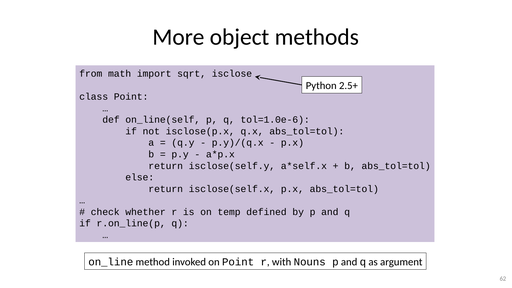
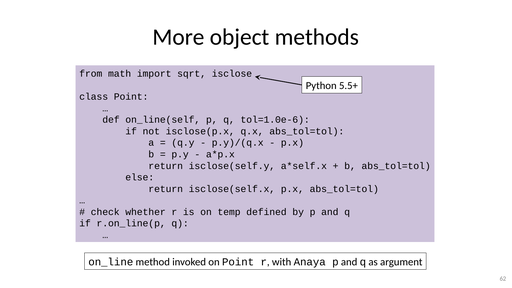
2.5+: 2.5+ -> 5.5+
Nouns: Nouns -> Anaya
